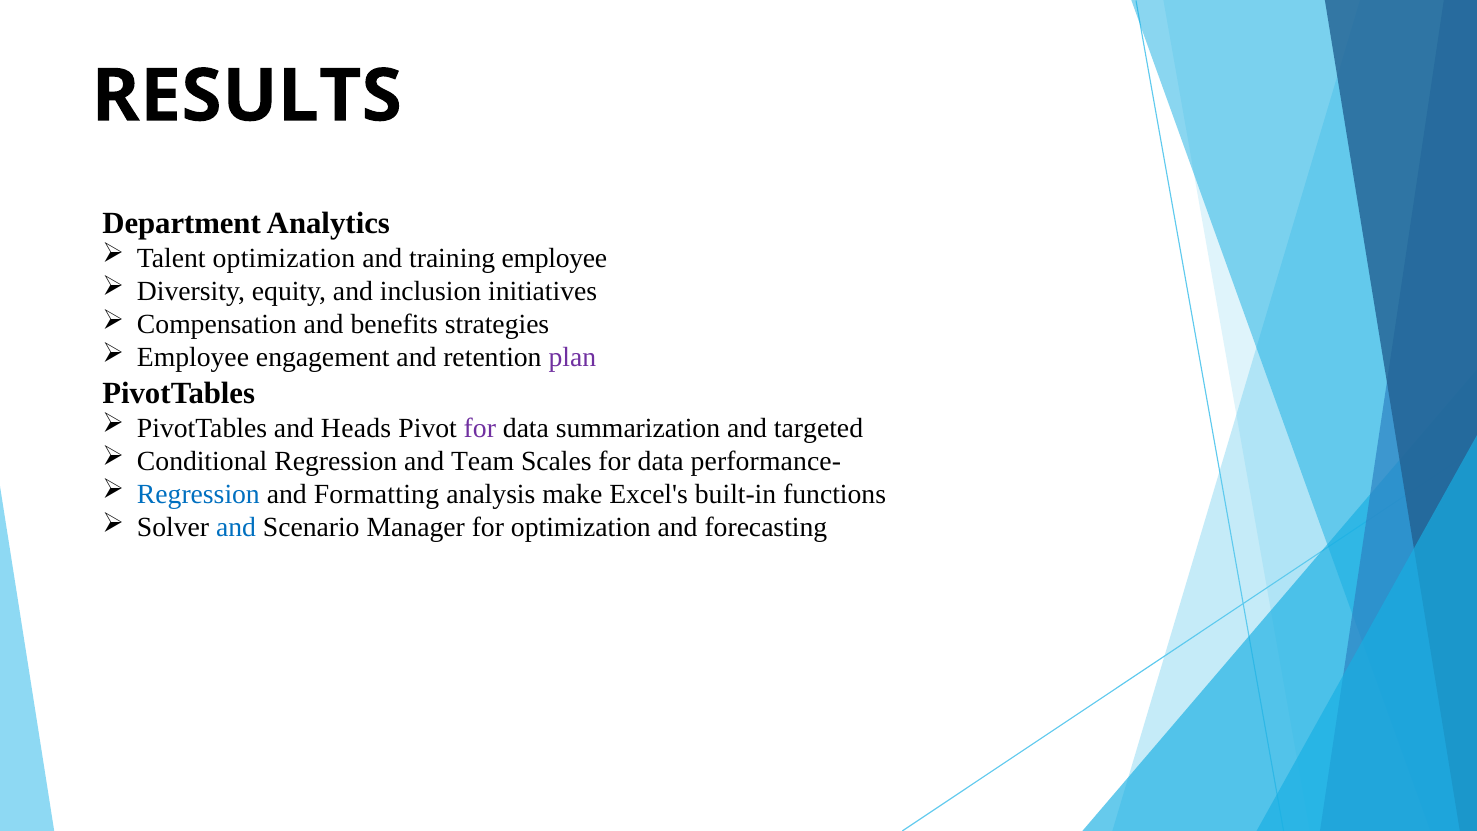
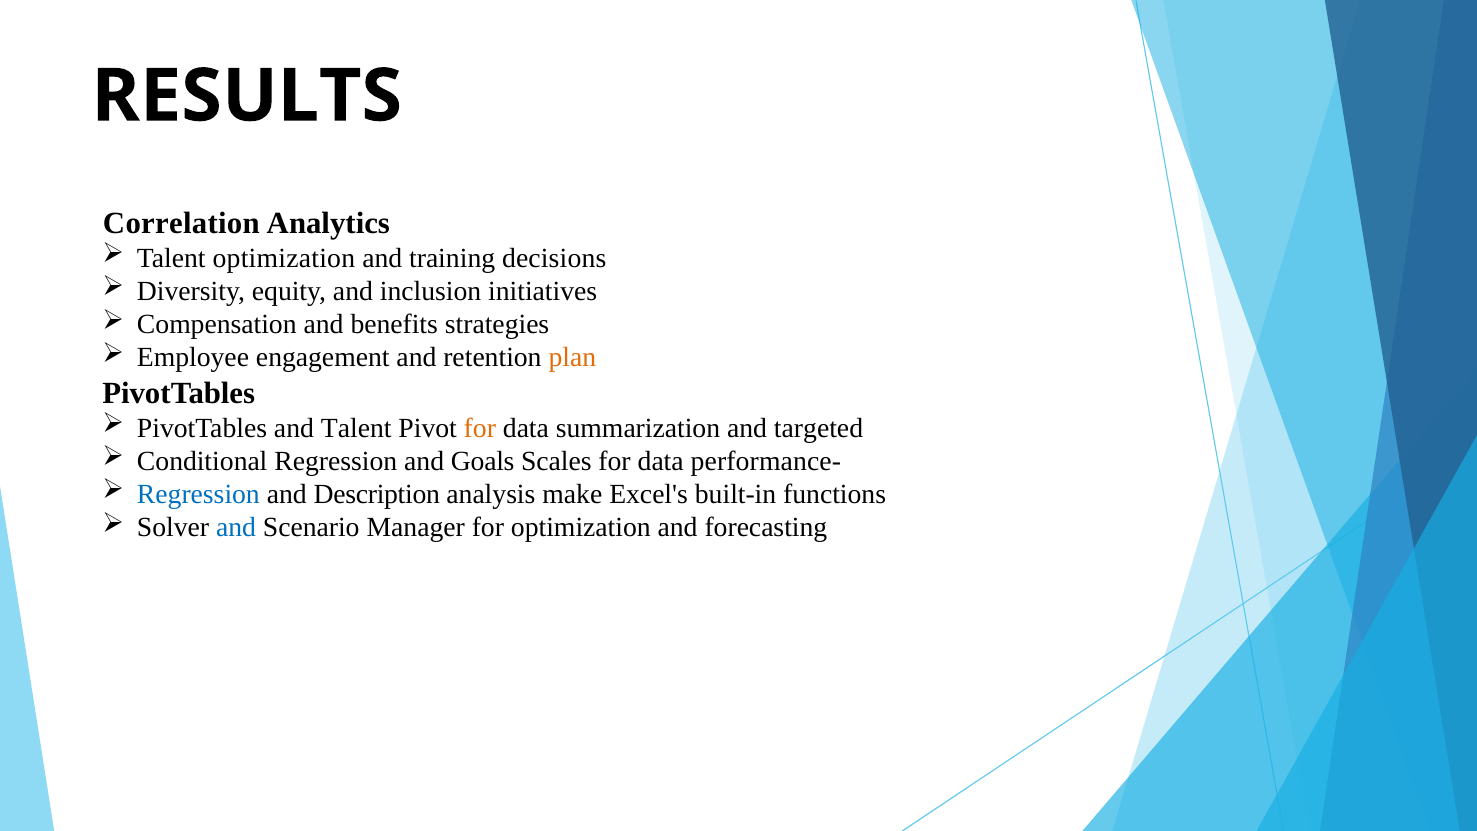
Department: Department -> Correlation
training employee: employee -> decisions
plan colour: purple -> orange
and Heads: Heads -> Talent
for at (480, 428) colour: purple -> orange
Team: Team -> Goals
Formatting: Formatting -> Description
